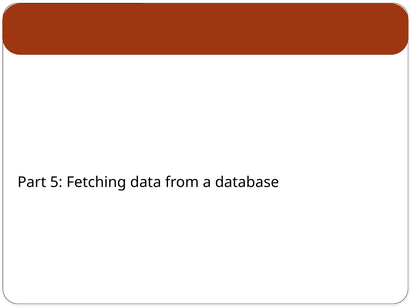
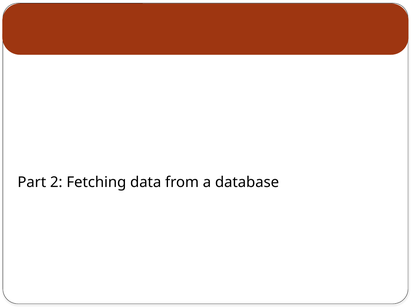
5: 5 -> 2
